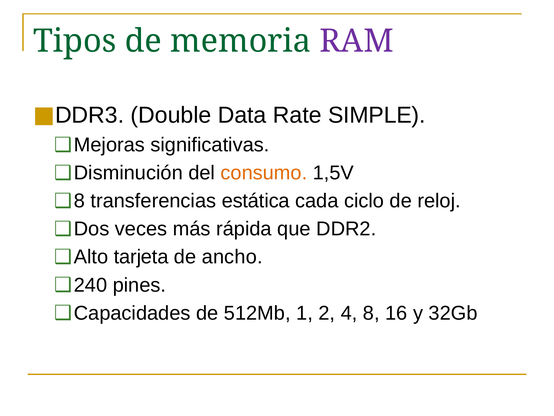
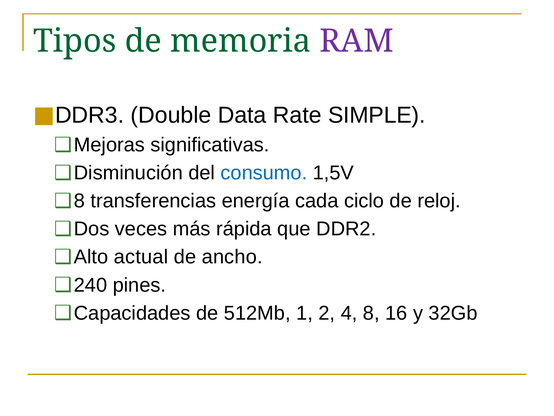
consumo colour: orange -> blue
estática: estática -> energía
tarjeta: tarjeta -> actual
